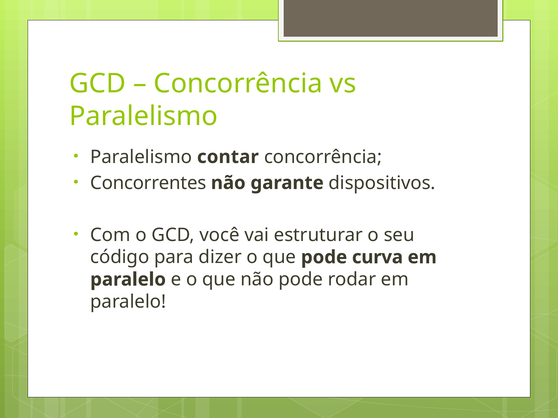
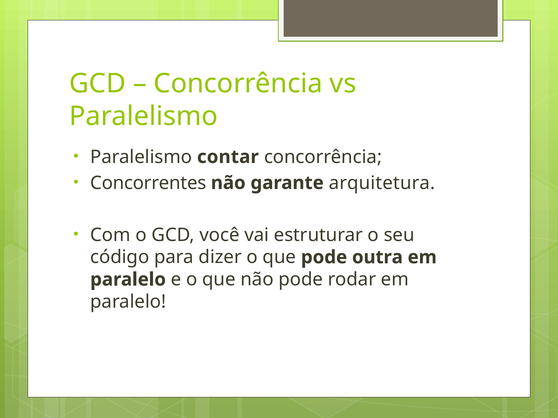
dispositivos: dispositivos -> arquitetura
curva: curva -> outra
